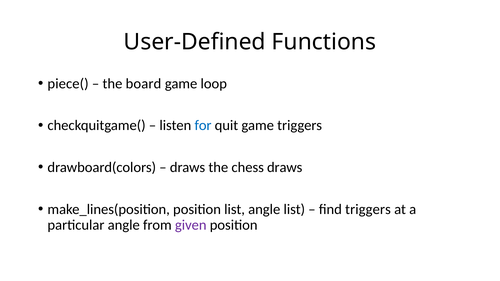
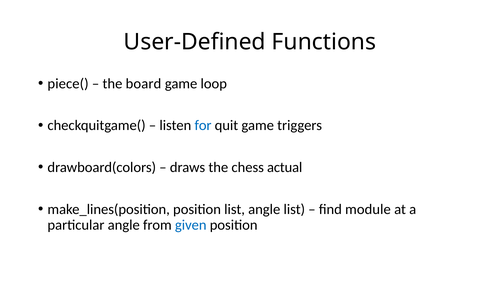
chess draws: draws -> actual
find triggers: triggers -> module
given colour: purple -> blue
